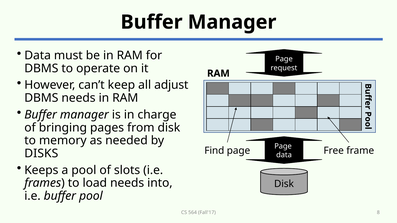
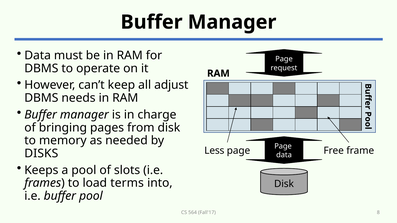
Find: Find -> Less
load needs: needs -> terms
